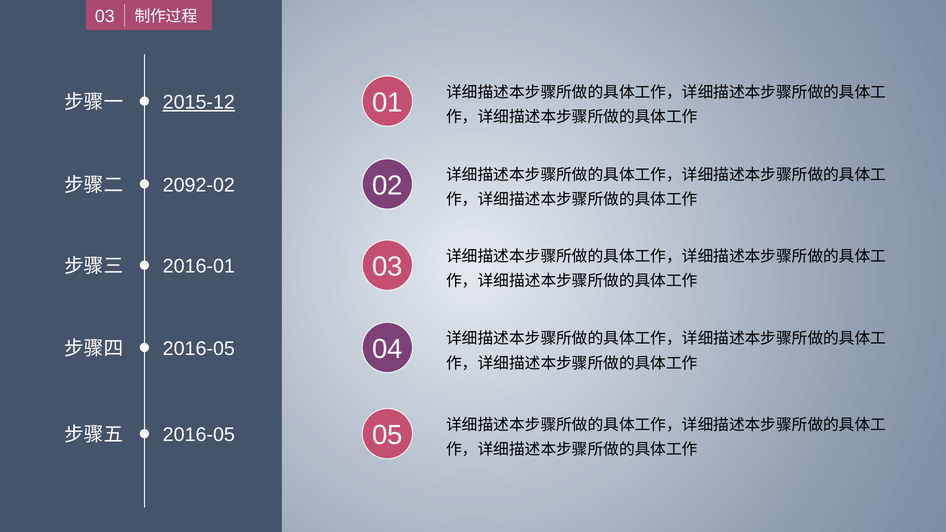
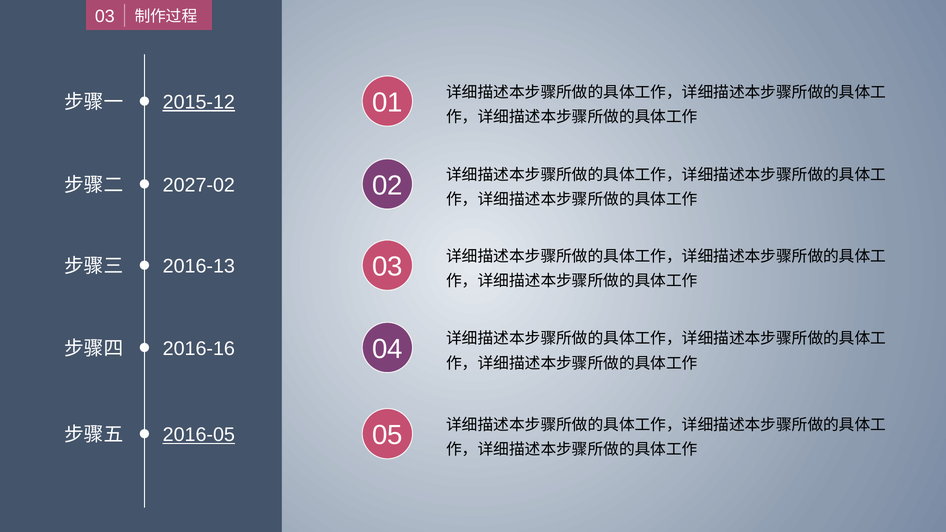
2092-02: 2092-02 -> 2027-02
2016-01: 2016-01 -> 2016-13
2016-05 at (199, 349): 2016-05 -> 2016-16
2016-05 at (199, 435) underline: none -> present
